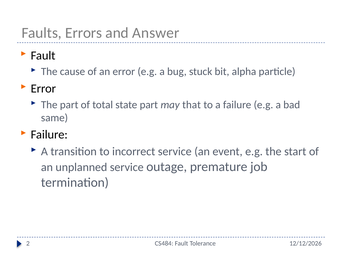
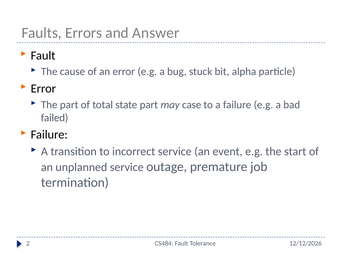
that: that -> case
same: same -> failed
